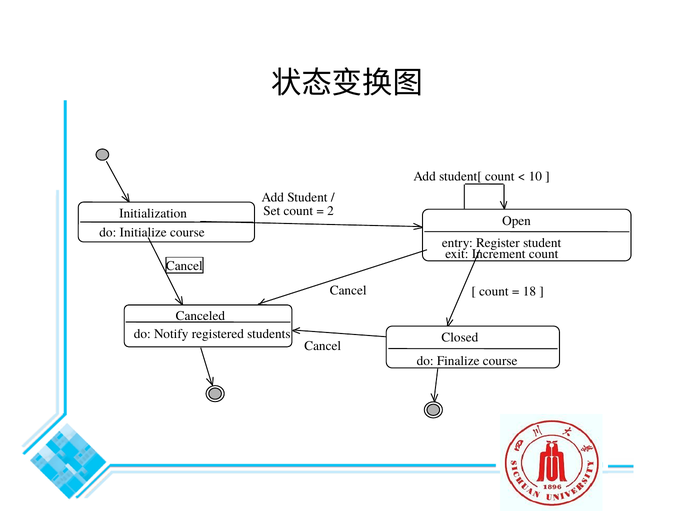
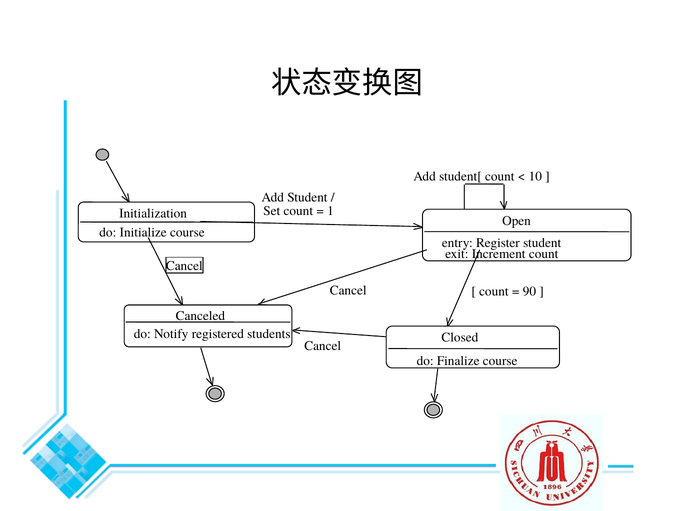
2: 2 -> 1
18: 18 -> 90
